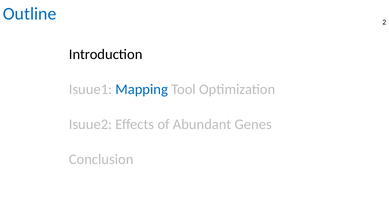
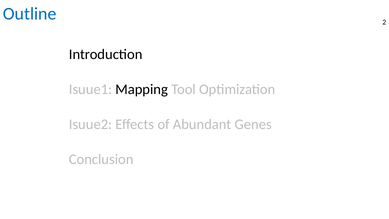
Mapping colour: blue -> black
